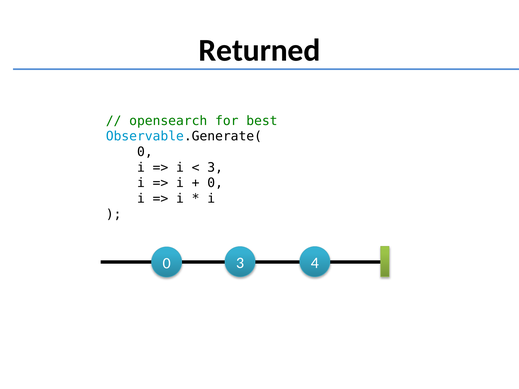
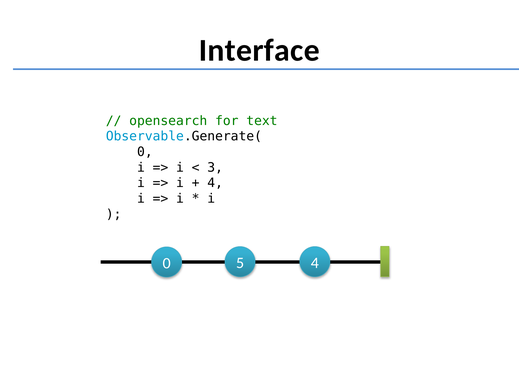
Returned: Returned -> Interface
best: best -> text
0 at (215, 183): 0 -> 4
0 3: 3 -> 5
